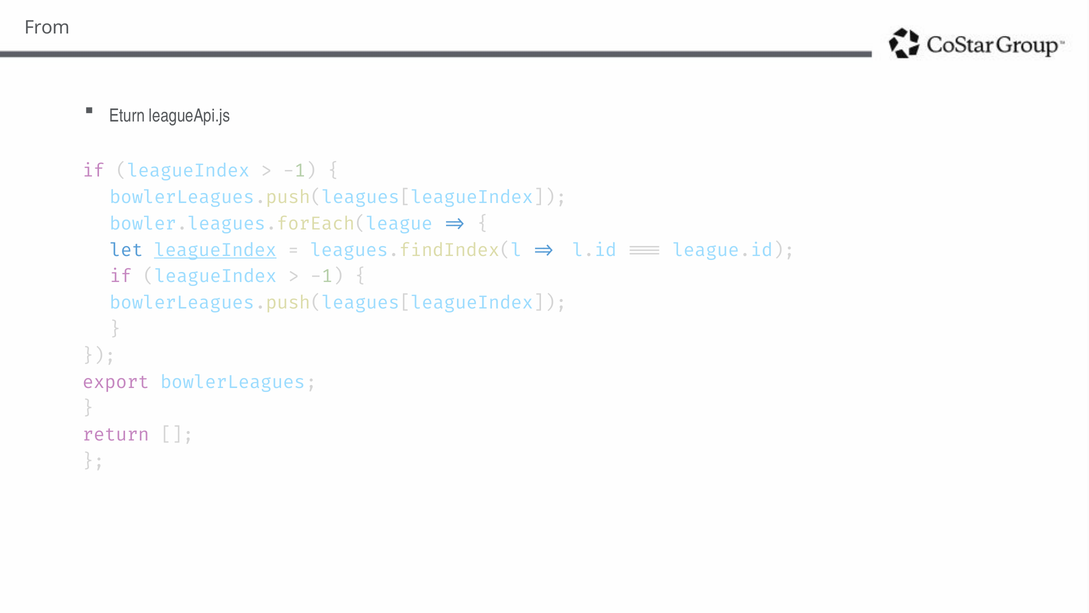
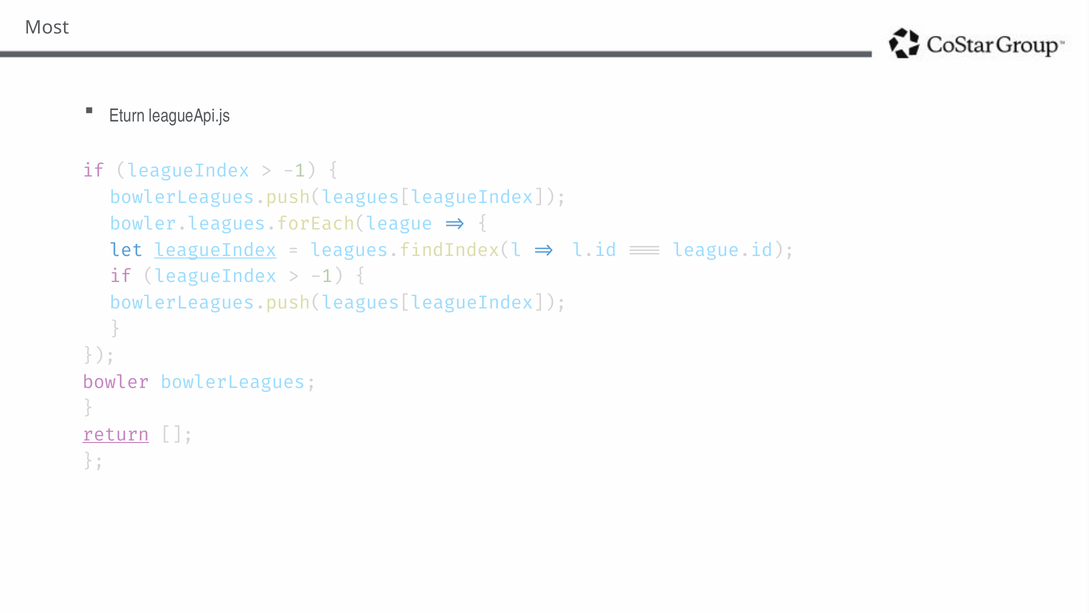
From: From -> Most
export: export -> bowler
return underline: none -> present
